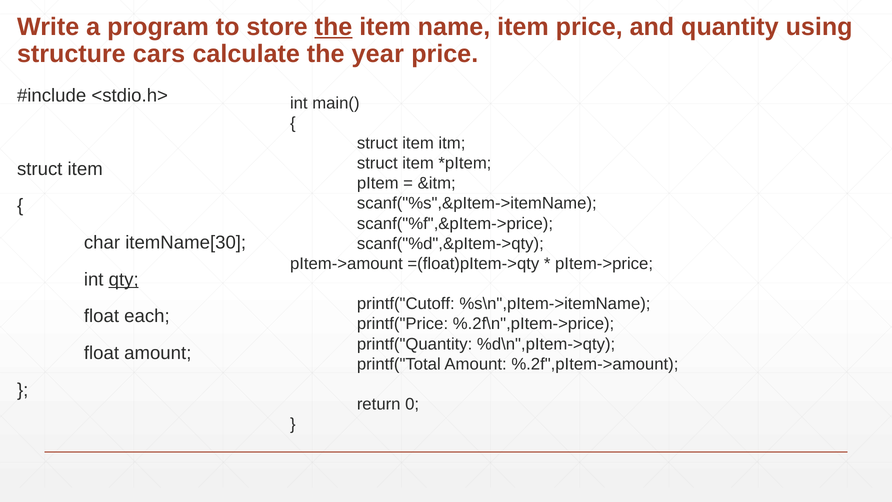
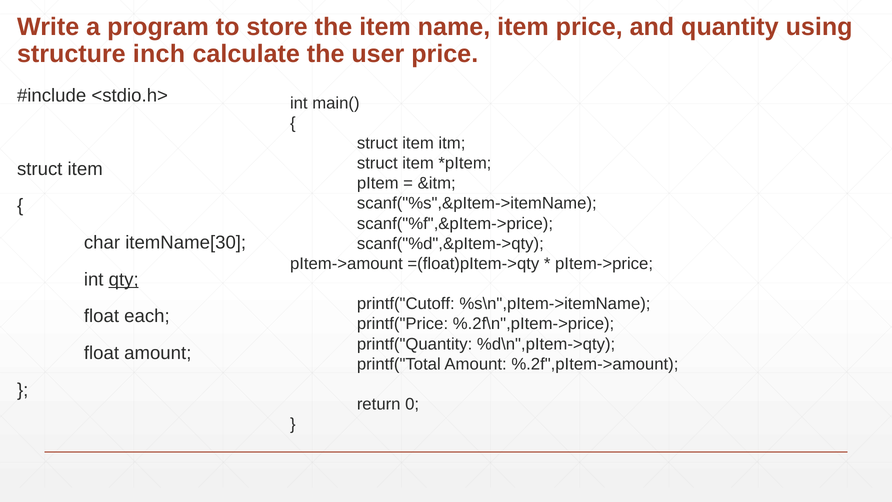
the at (333, 27) underline: present -> none
cars: cars -> inch
year: year -> user
